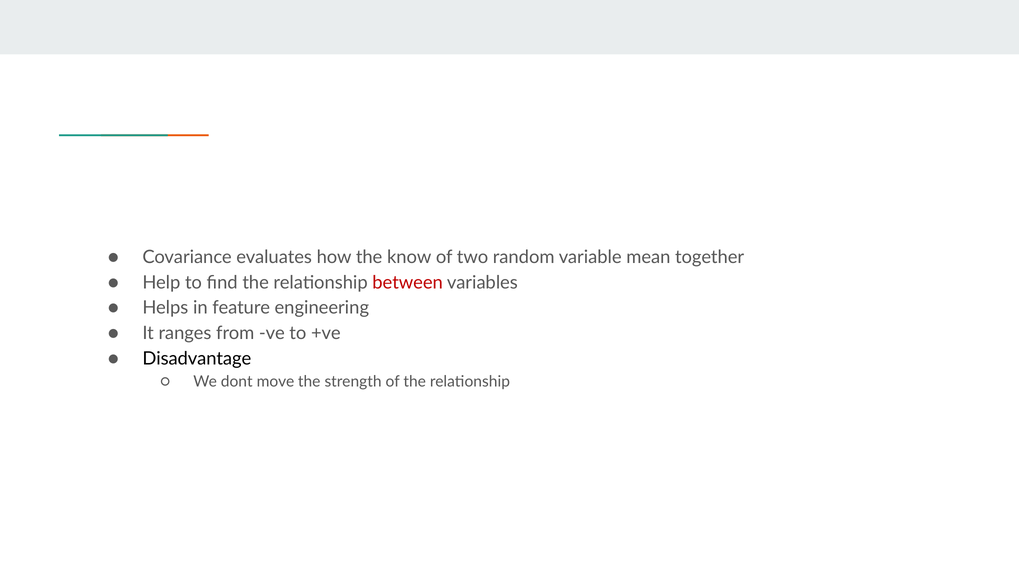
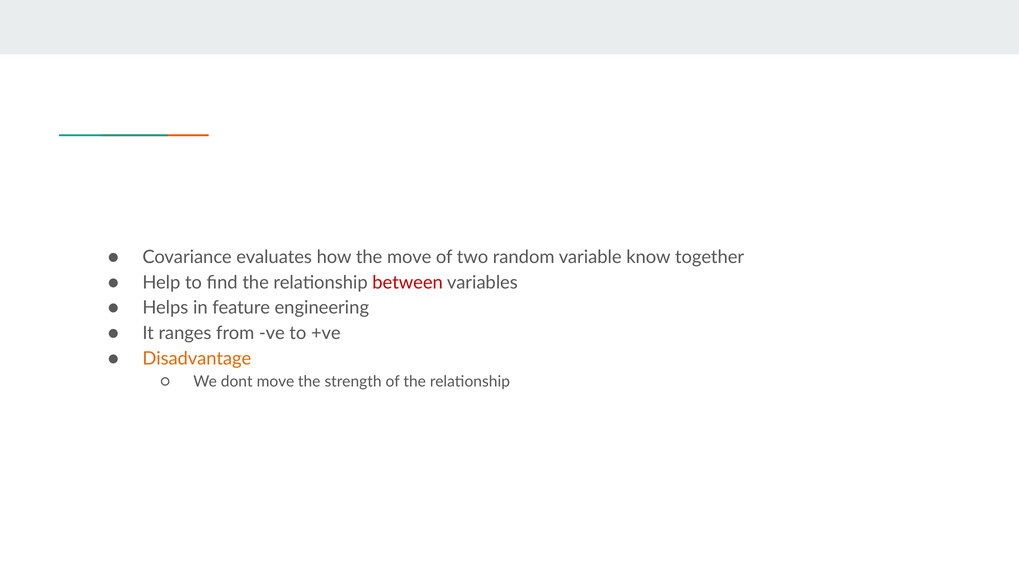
the know: know -> move
mean: mean -> know
Disadvantage colour: black -> orange
